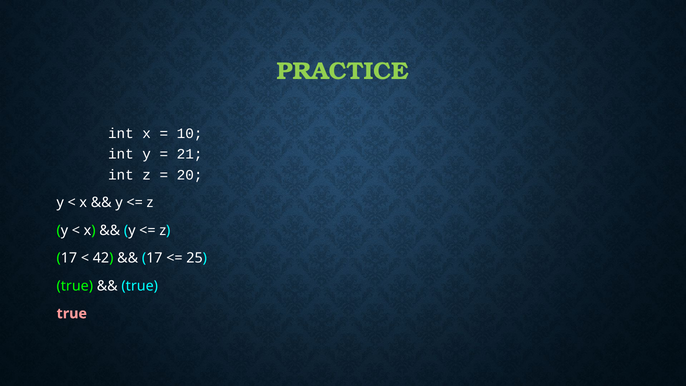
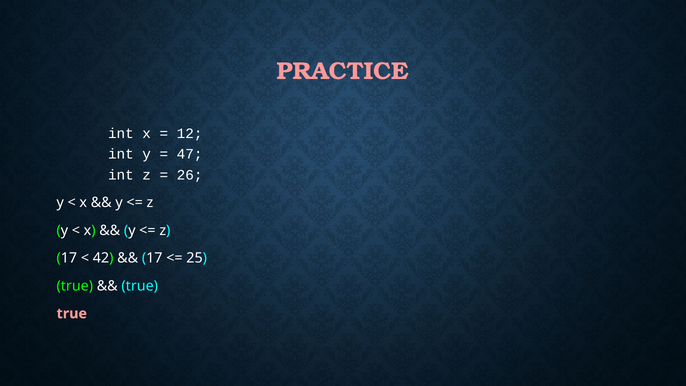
PRACTICE colour: light green -> pink
10: 10 -> 12
21: 21 -> 47
20: 20 -> 26
